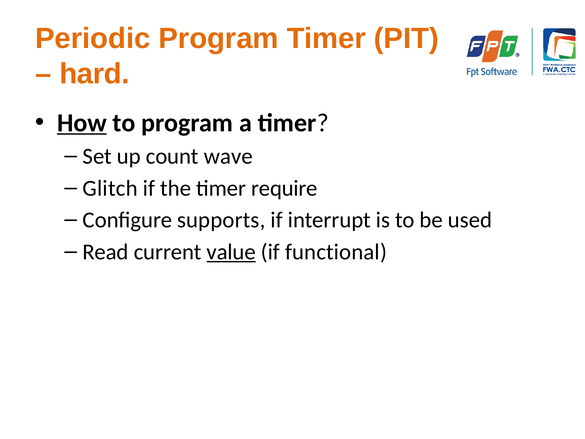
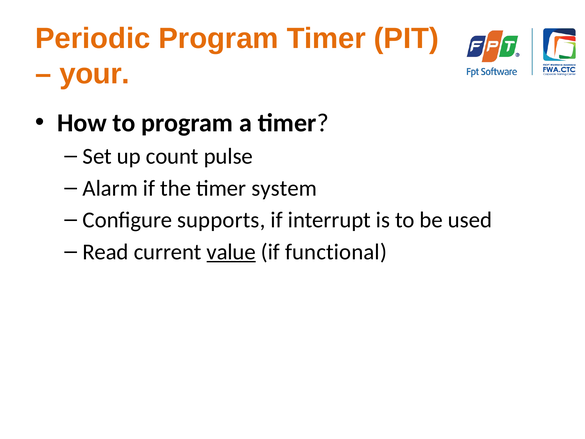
hard: hard -> your
How underline: present -> none
wave: wave -> pulse
Glitch: Glitch -> Alarm
require: require -> system
